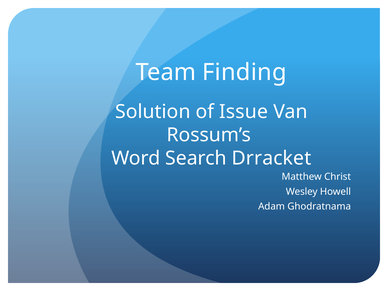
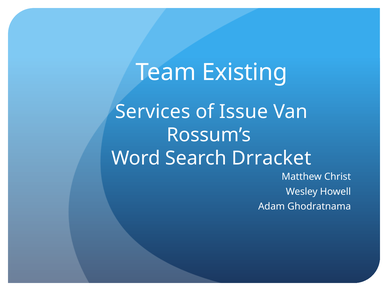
Finding: Finding -> Existing
Solution: Solution -> Services
